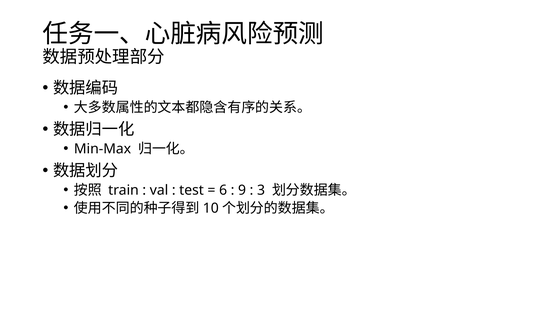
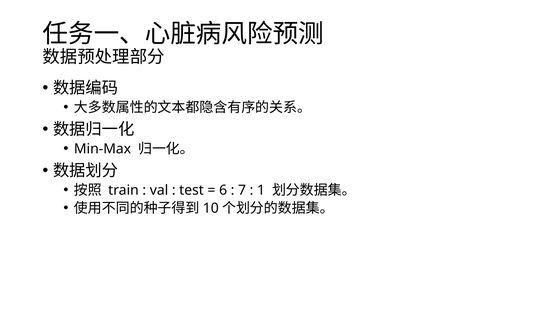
9: 9 -> 7
3: 3 -> 1
